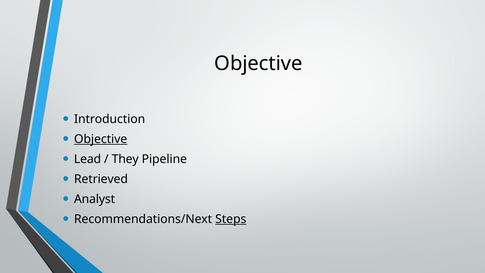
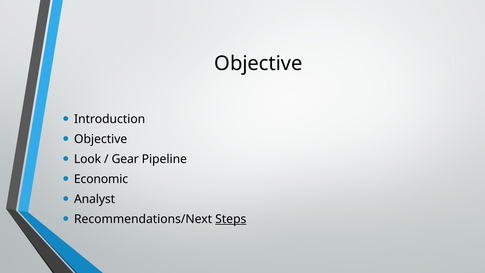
Objective at (101, 139) underline: present -> none
Lead: Lead -> Look
They: They -> Gear
Retrieved: Retrieved -> Economic
